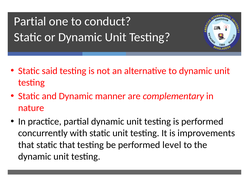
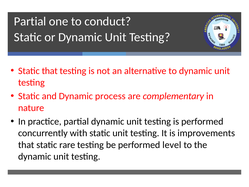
Static said: said -> that
manner: manner -> process
static that: that -> rare
